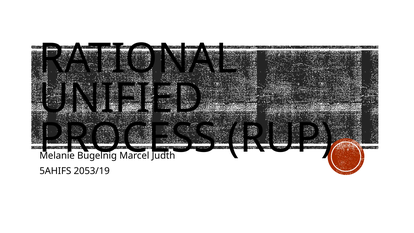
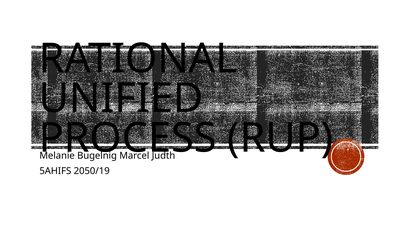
2053/19: 2053/19 -> 2050/19
